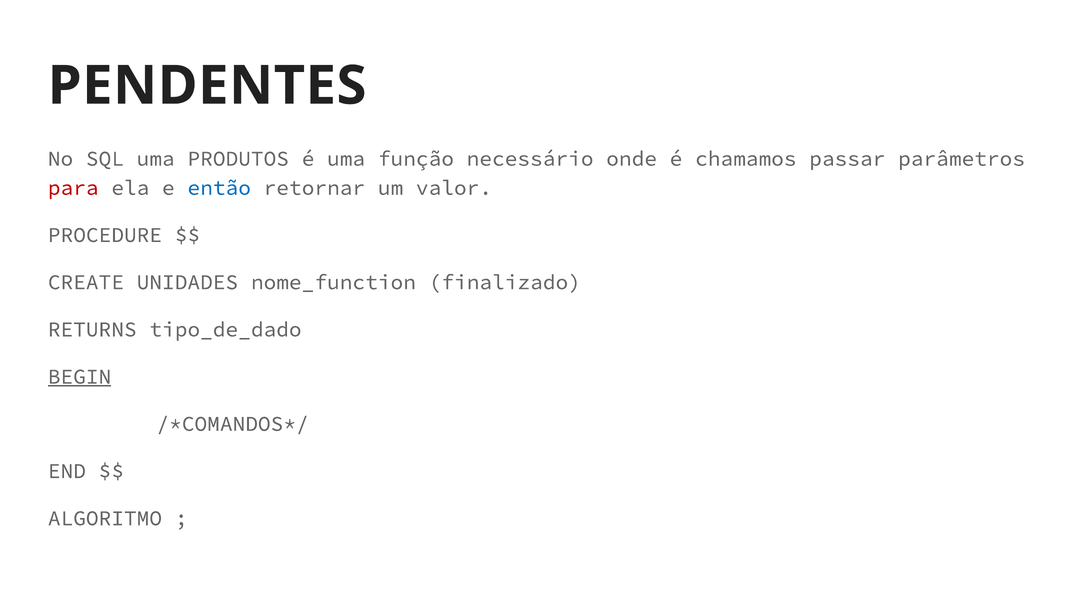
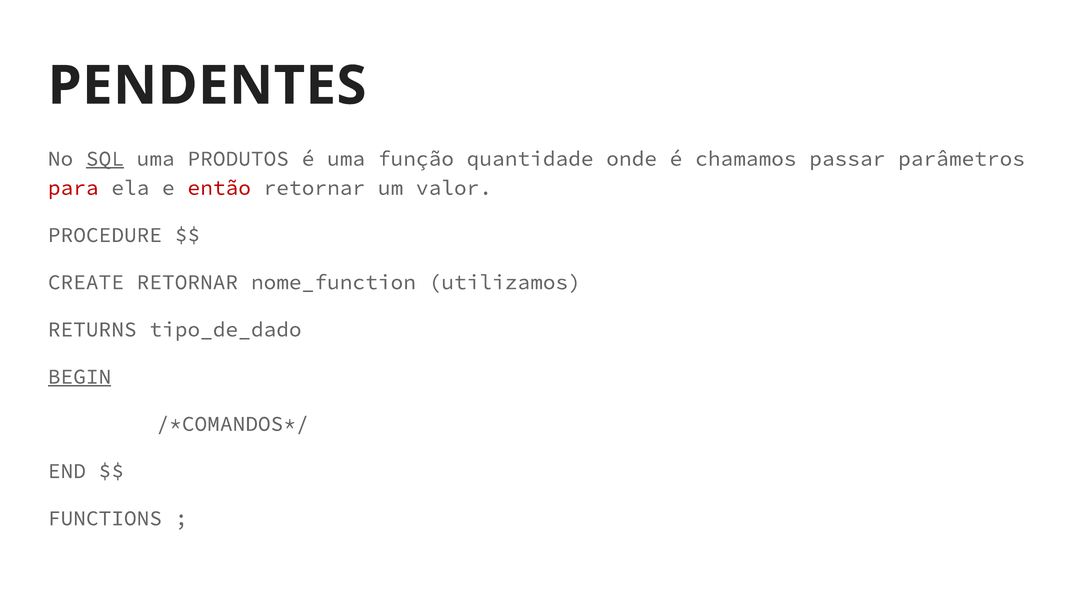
SQL underline: none -> present
necessário: necessário -> quantidade
então colour: blue -> red
CREATE UNIDADES: UNIDADES -> RETORNAR
finalizado: finalizado -> utilizamos
ALGORITMO: ALGORITMO -> FUNCTIONS
